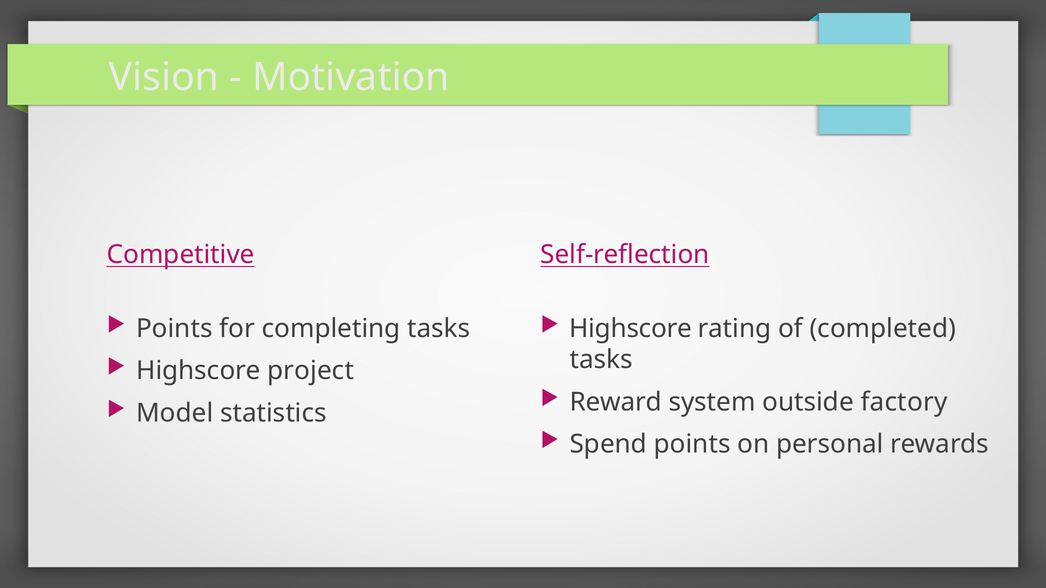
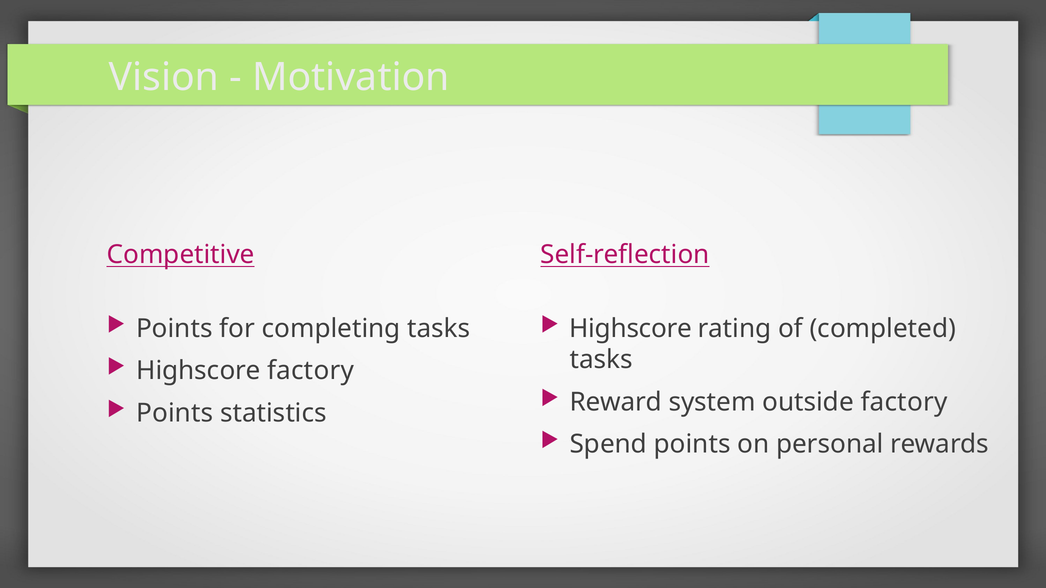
Highscore project: project -> factory
Model at (175, 413): Model -> Points
